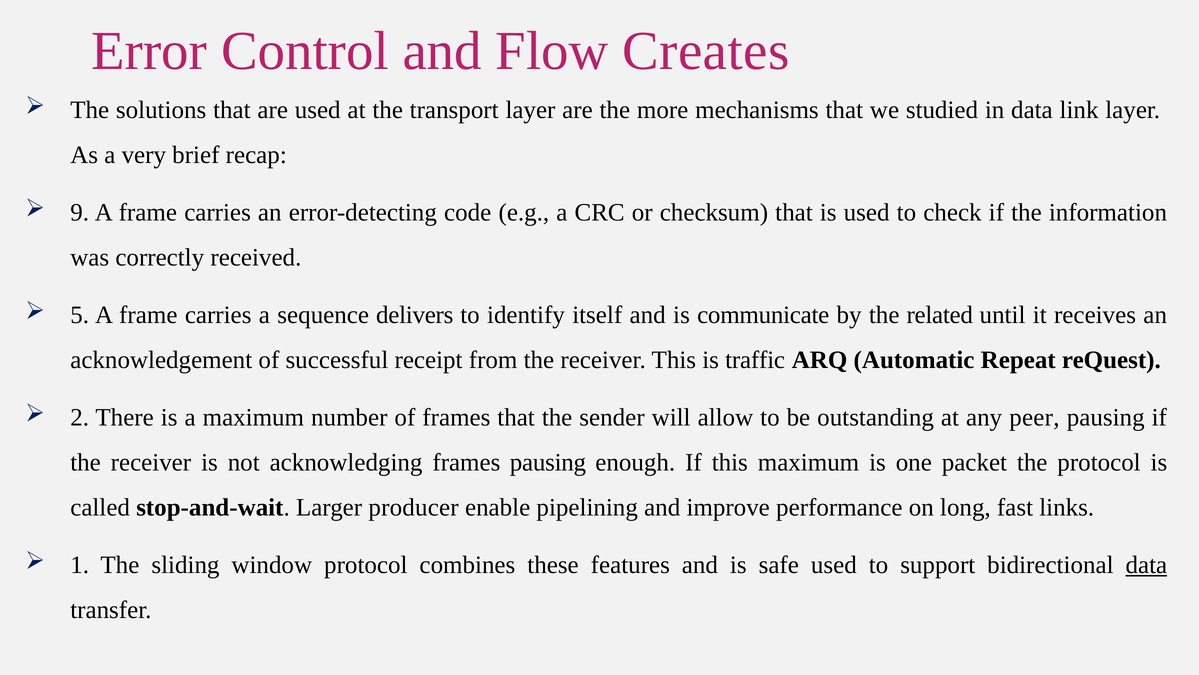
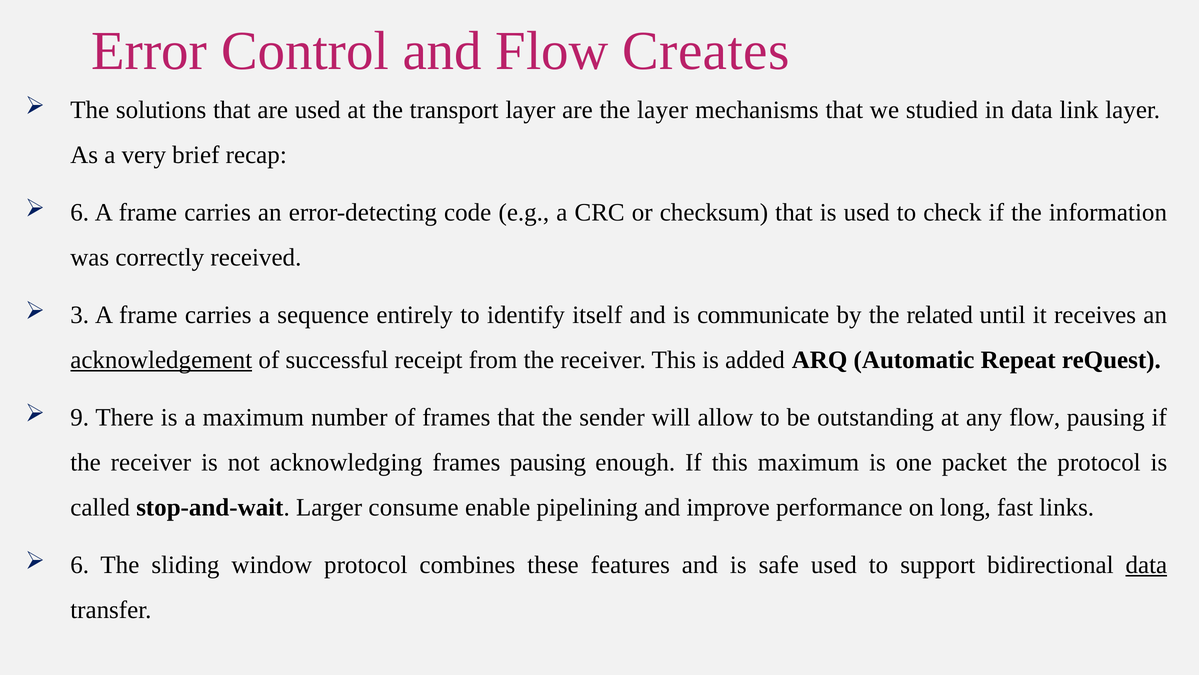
the more: more -> layer
9 at (80, 212): 9 -> 6
5: 5 -> 3
delivers: delivers -> entirely
acknowledgement underline: none -> present
traffic: traffic -> added
2: 2 -> 9
any peer: peer -> flow
producer: producer -> consume
1 at (80, 564): 1 -> 6
